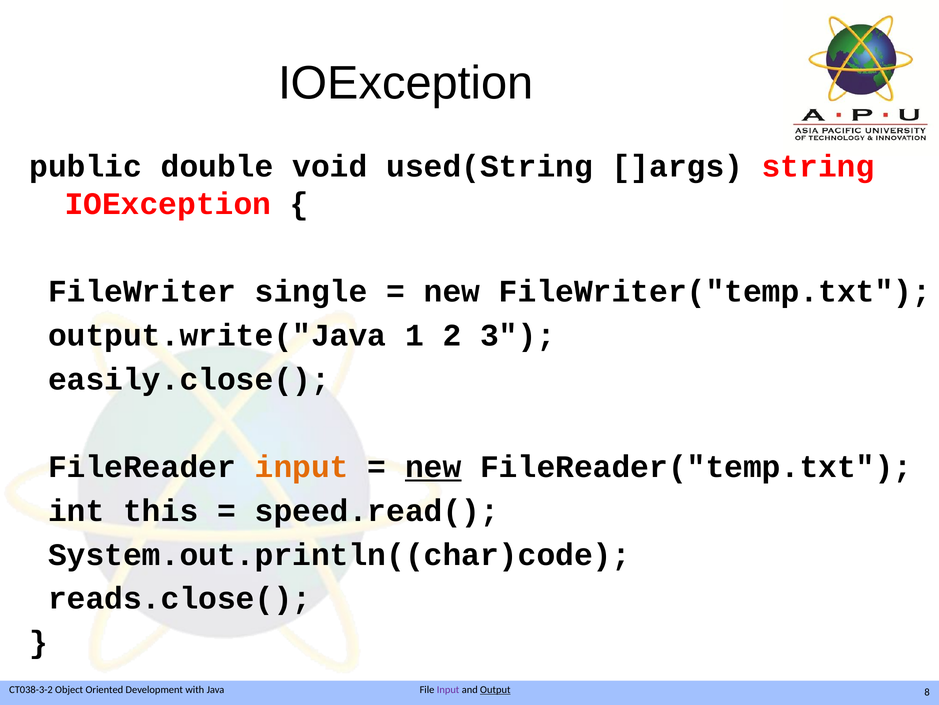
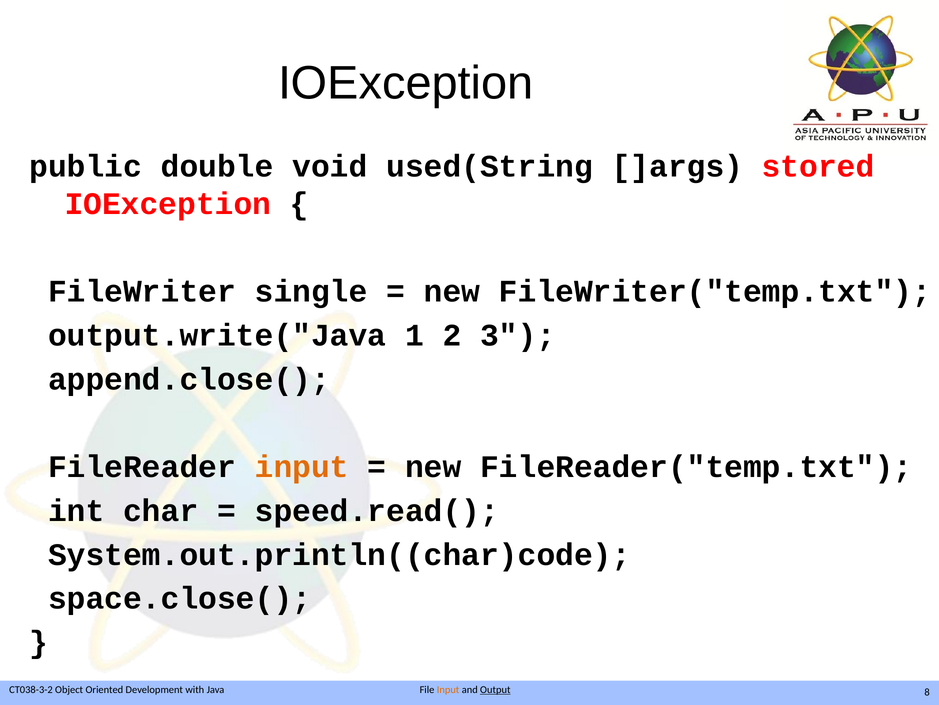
string: string -> stored
easily.close(: easily.close( -> append.close(
new at (433, 467) underline: present -> none
this: this -> char
reads.close(: reads.close( -> space.close(
Input at (448, 689) colour: purple -> orange
